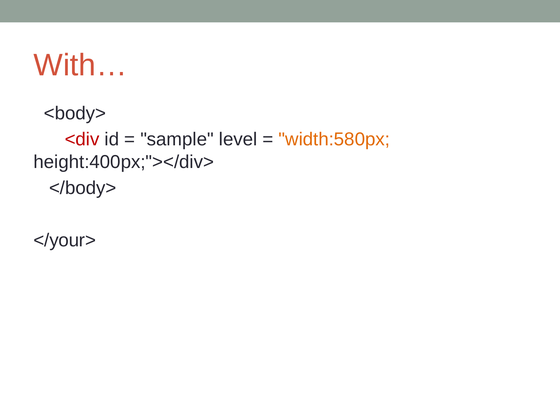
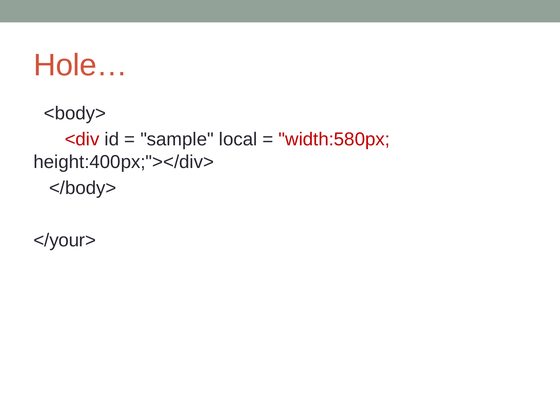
With…: With… -> Hole…
level: level -> local
width:580px colour: orange -> red
